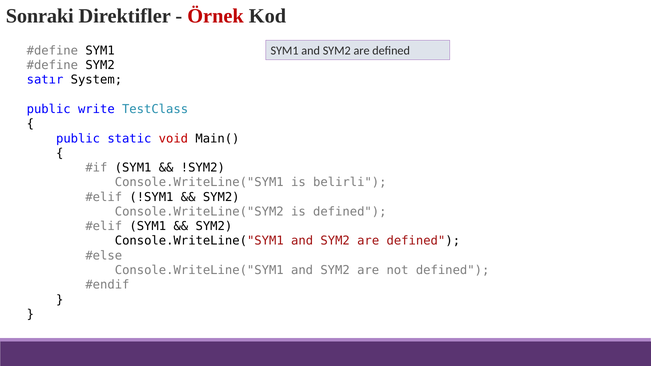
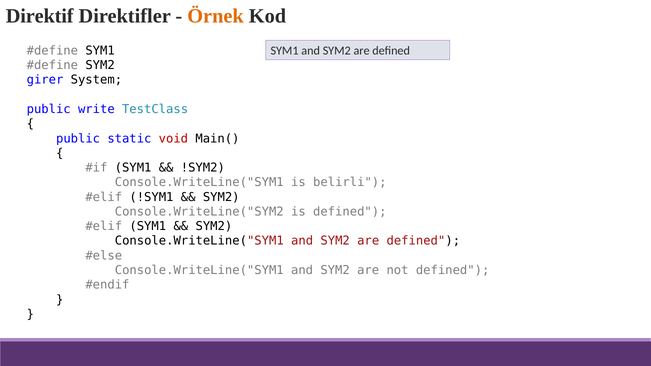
Sonraki: Sonraki -> Direktif
Örnek colour: red -> orange
satır: satır -> girer
